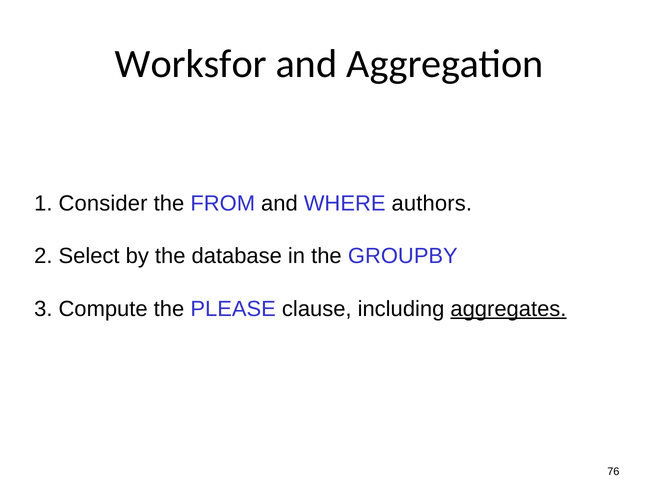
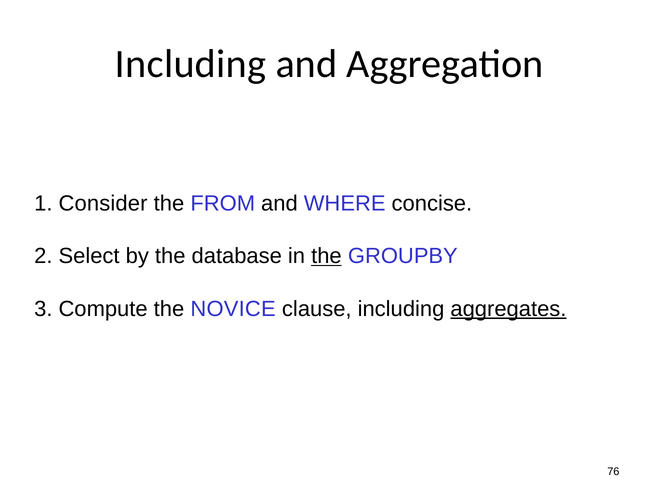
Worksfor at (191, 64): Worksfor -> Including
authors: authors -> concise
the at (326, 256) underline: none -> present
PLEASE: PLEASE -> NOVICE
